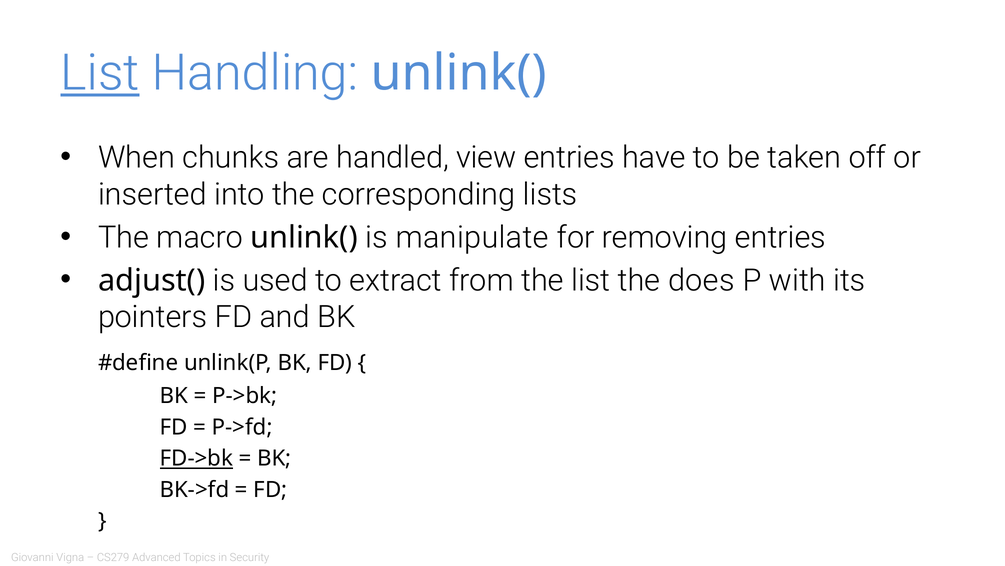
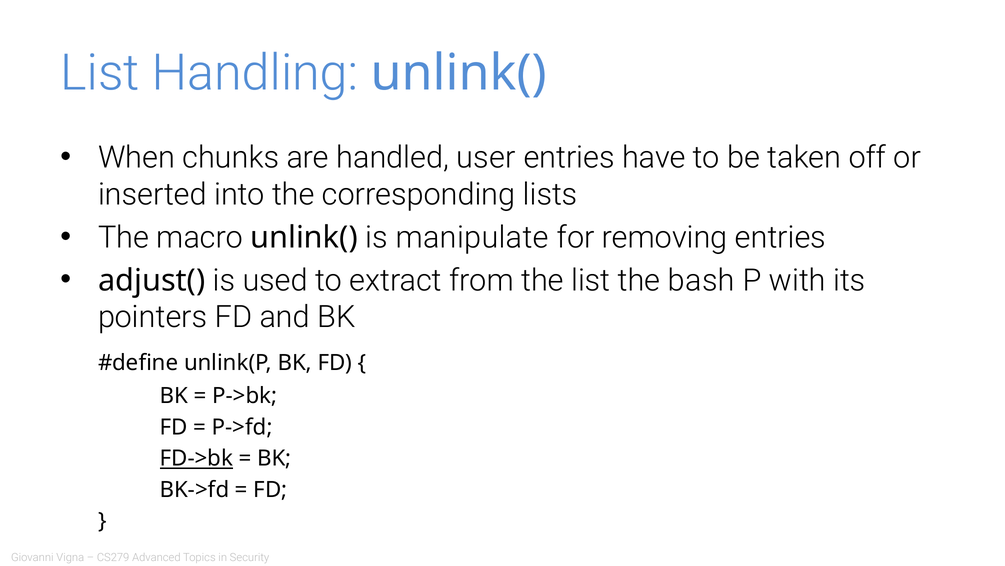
List at (100, 73) underline: present -> none
view: view -> user
does: does -> bash
